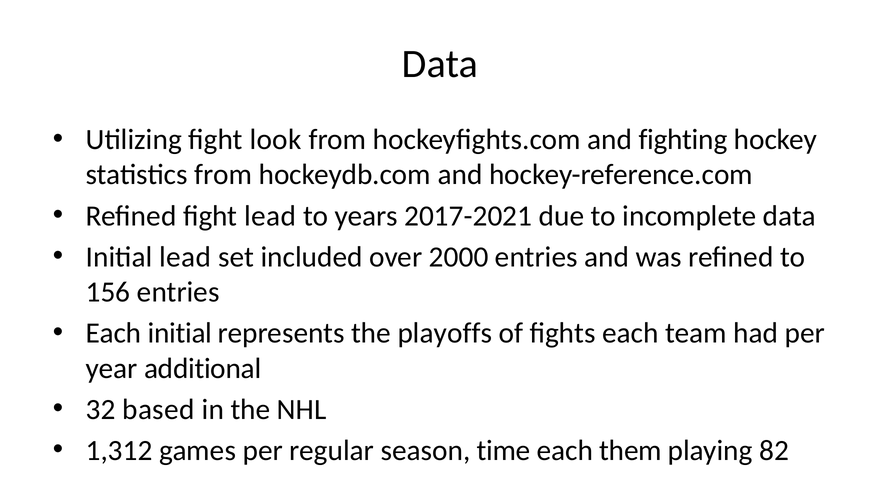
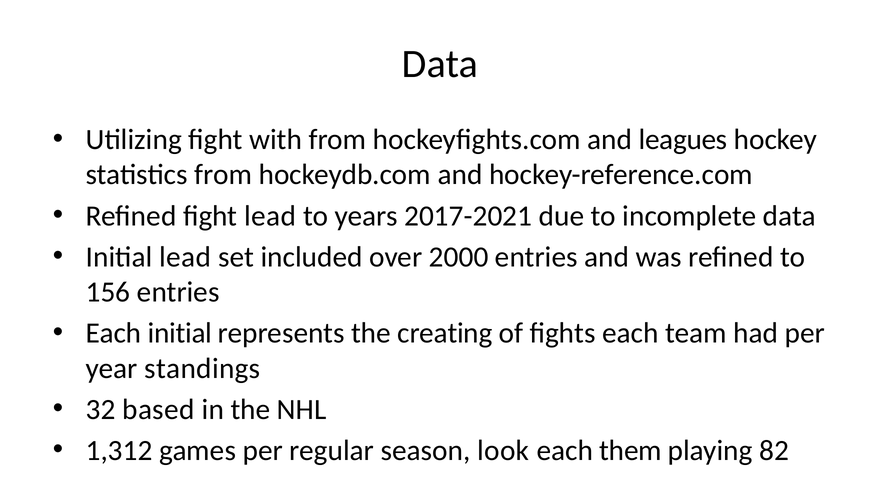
look: look -> with
fighting: fighting -> leagues
playoffs: playoffs -> creating
additional: additional -> standings
time: time -> look
